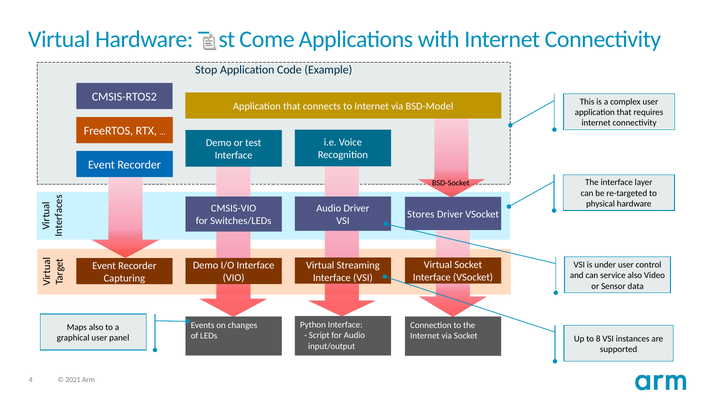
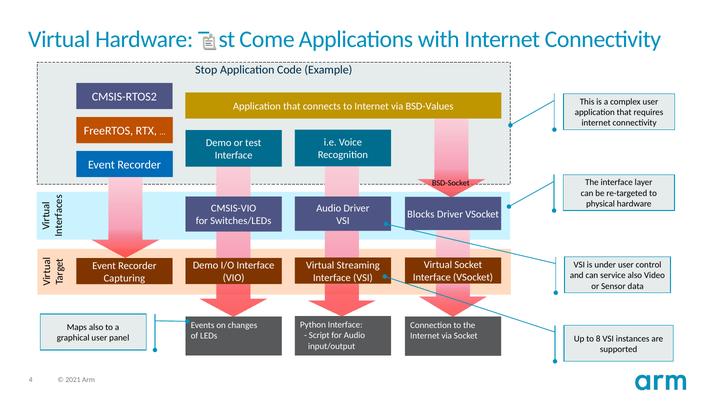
BSD-Model: BSD-Model -> BSD-Values
Stores: Stores -> Blocks
